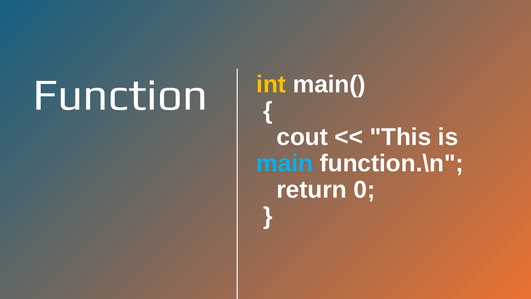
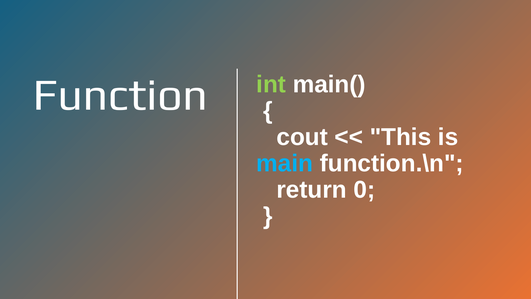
int colour: yellow -> light green
